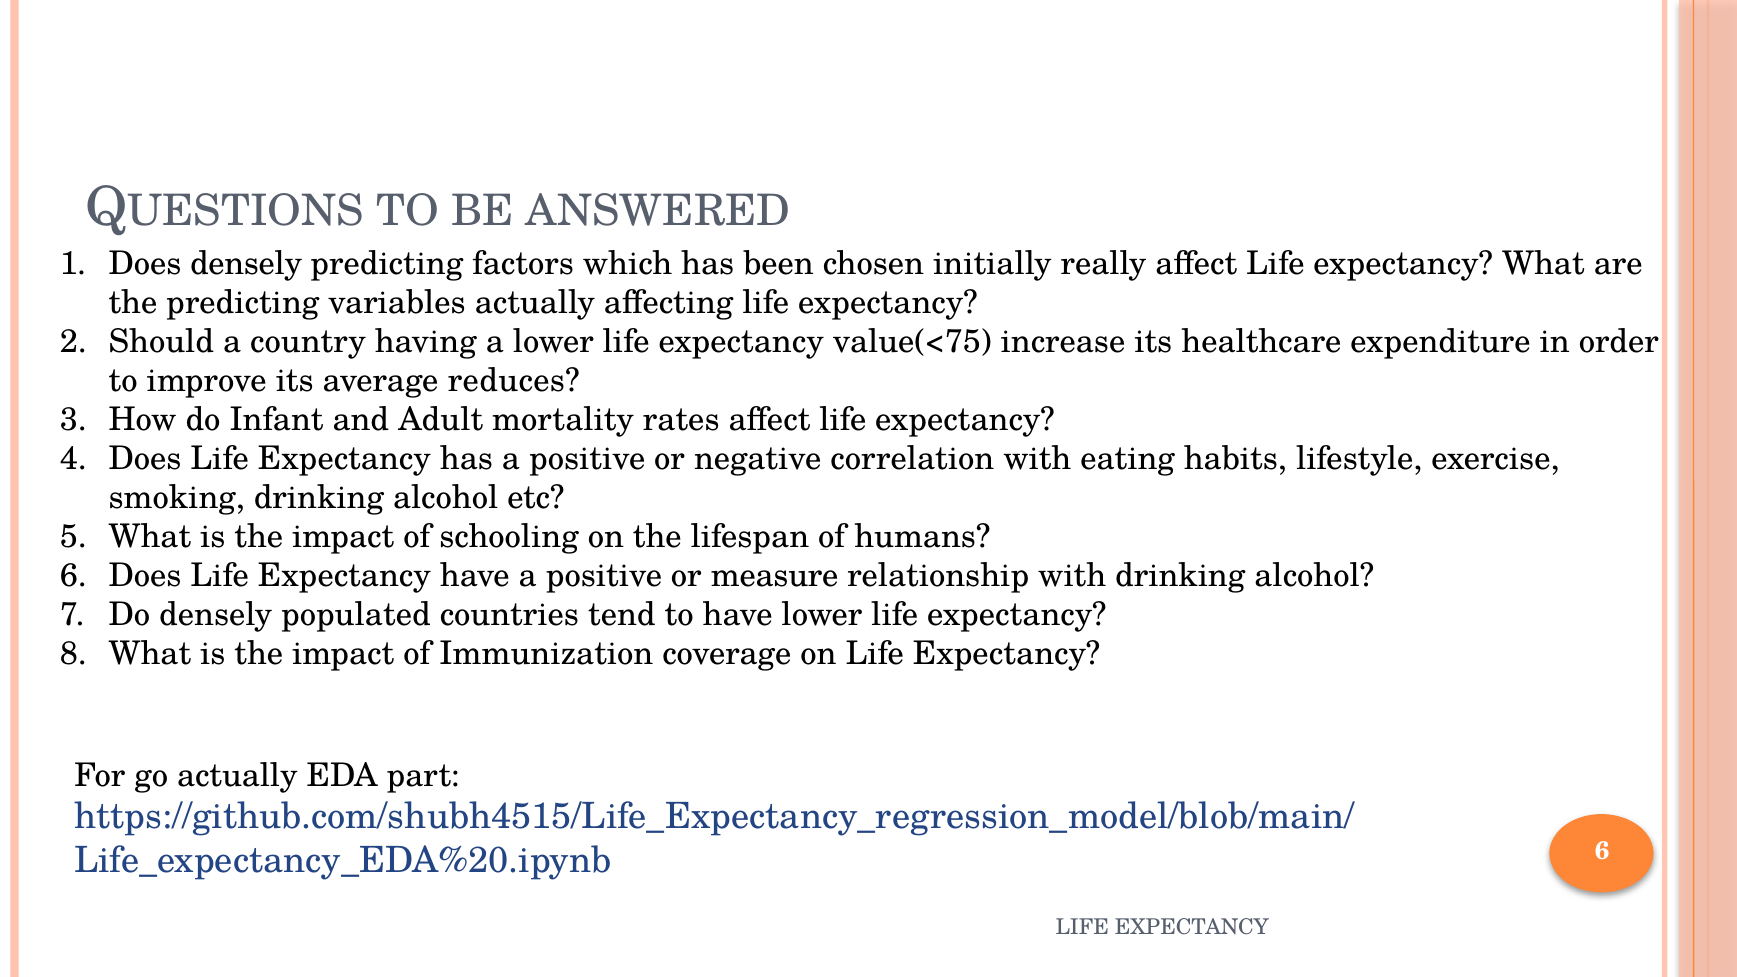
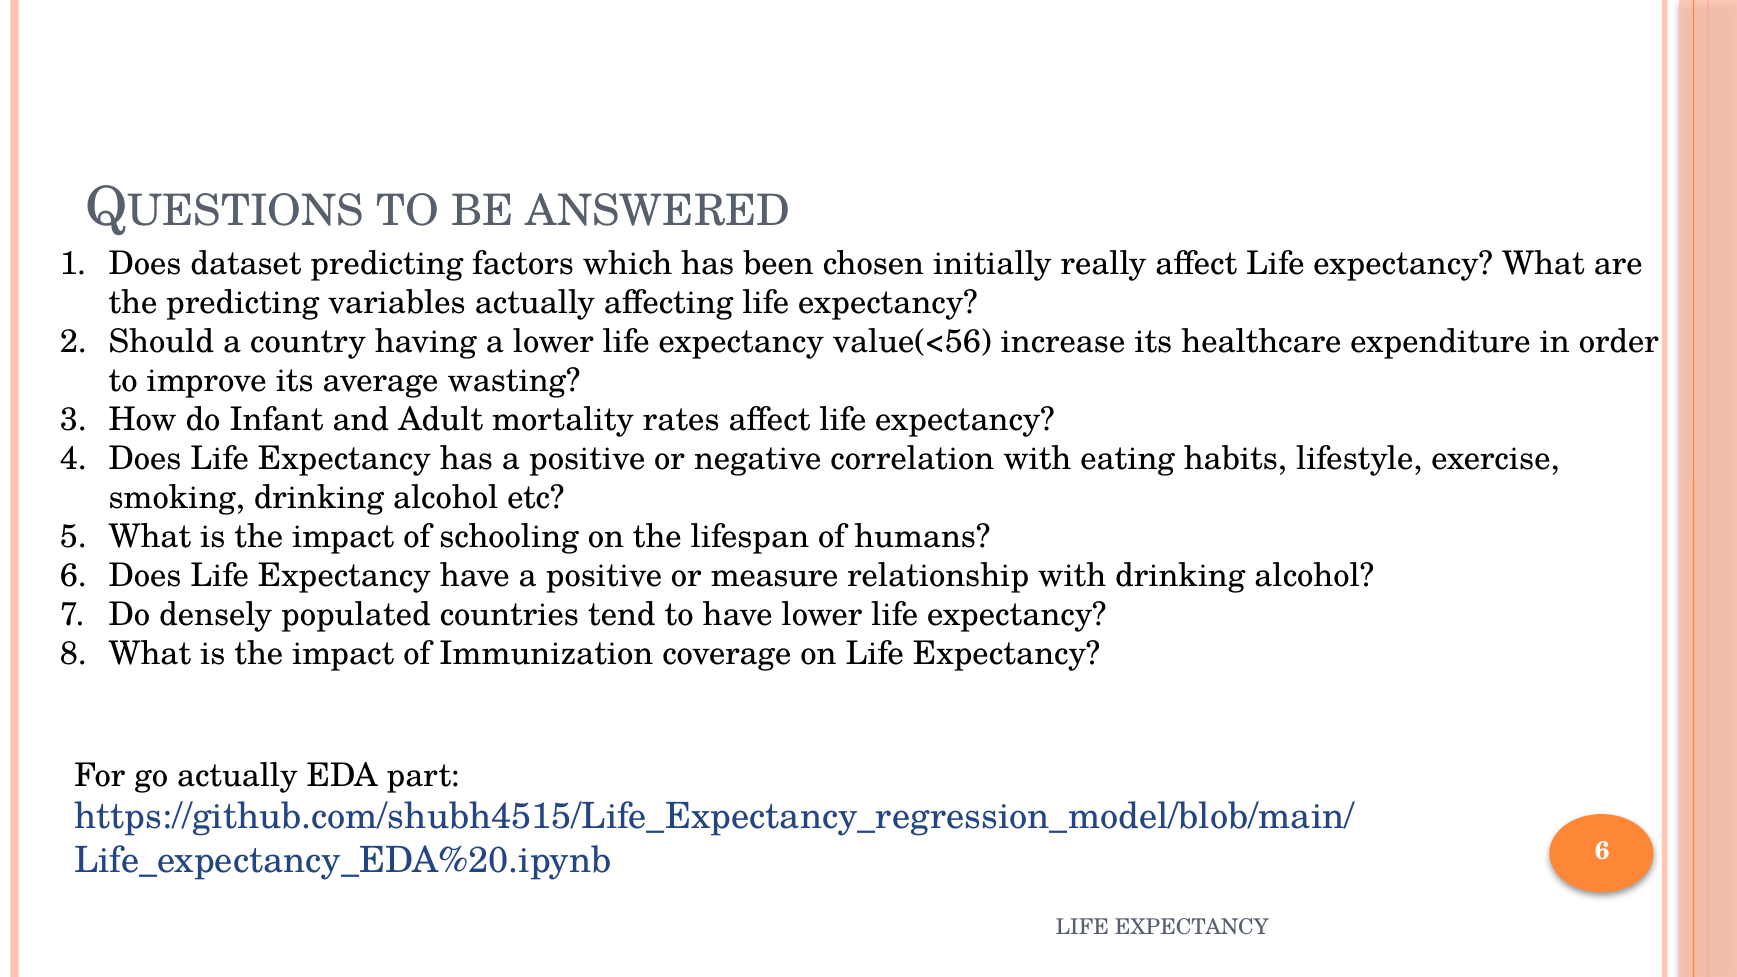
Does densely: densely -> dataset
value(<75: value(<75 -> value(<56
reduces: reduces -> wasting
